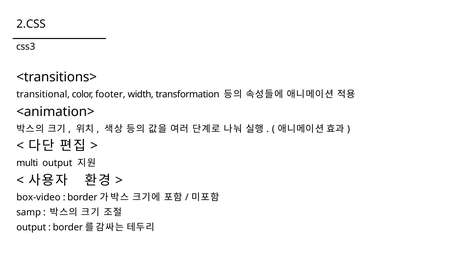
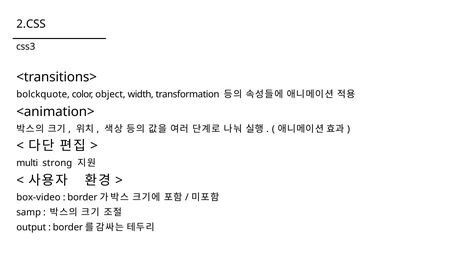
transitional: transitional -> bolckquote
footer: footer -> object
multi output: output -> strong
